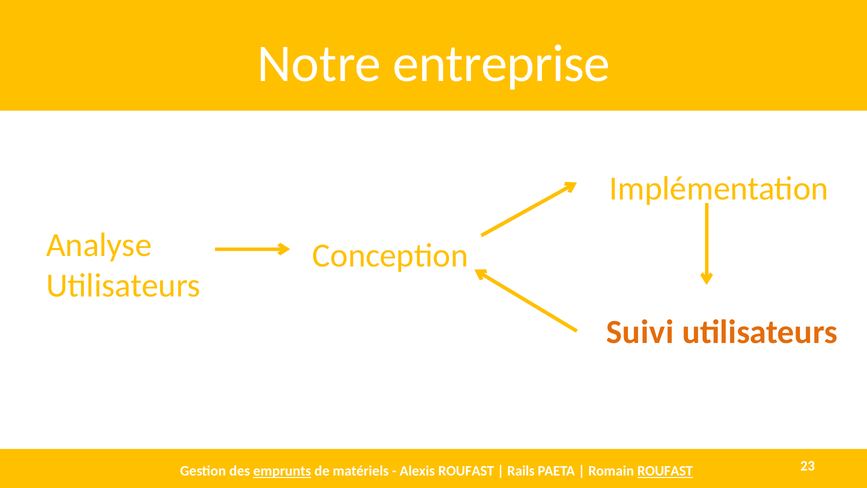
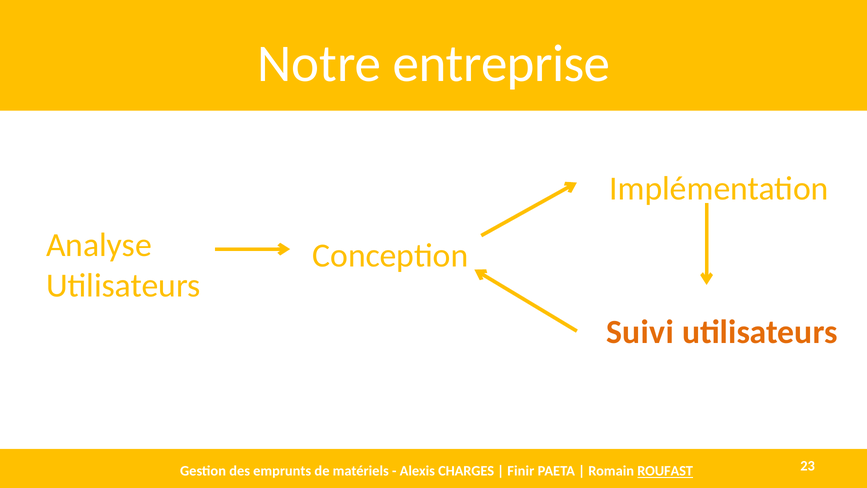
emprunts underline: present -> none
Alexis ROUFAST: ROUFAST -> CHARGES
Rails: Rails -> Finir
